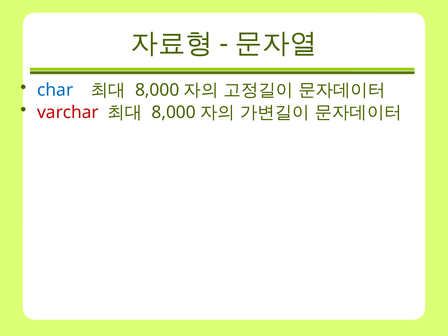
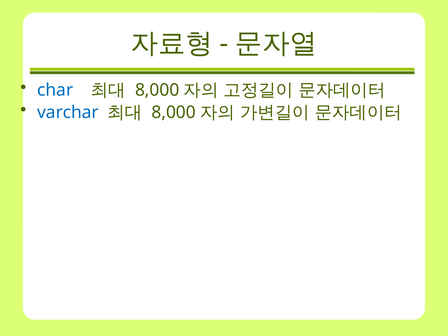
varchar colour: red -> blue
